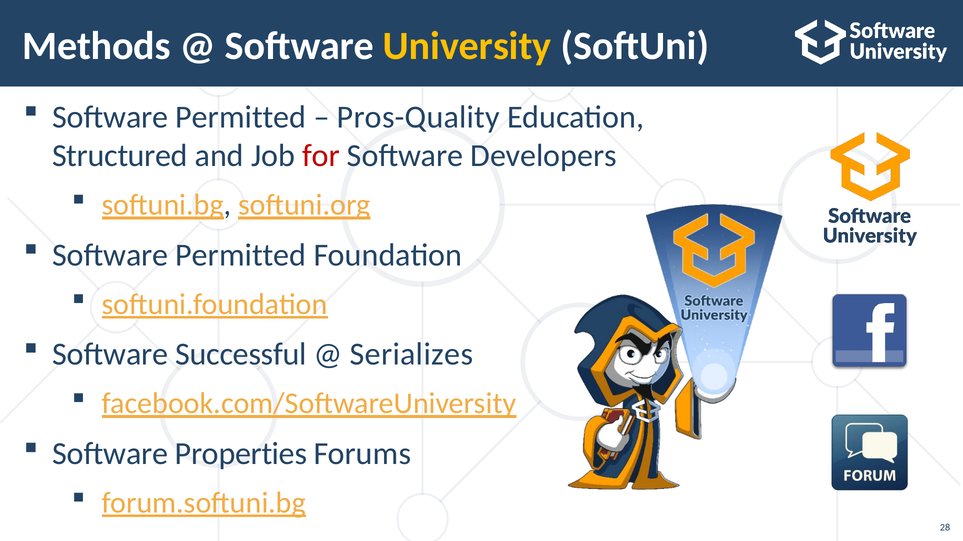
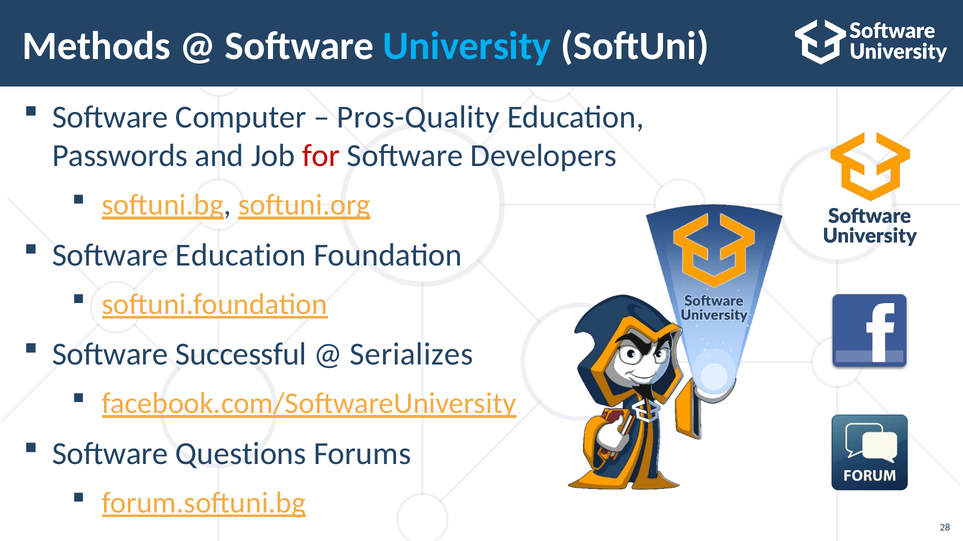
University colour: yellow -> light blue
Permitted at (241, 118): Permitted -> Computer
Structured: Structured -> Passwords
Permitted at (241, 255): Permitted -> Education
Properties: Properties -> Questions
